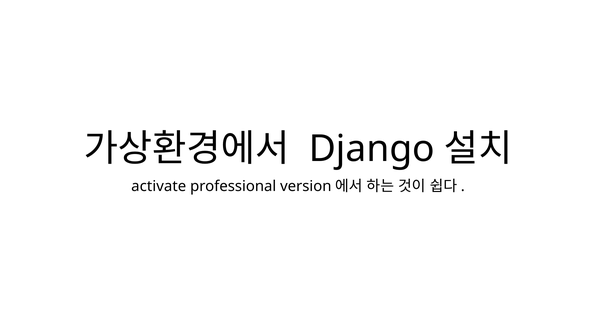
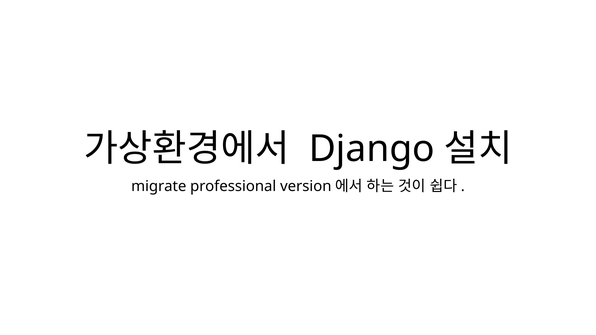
activate: activate -> migrate
